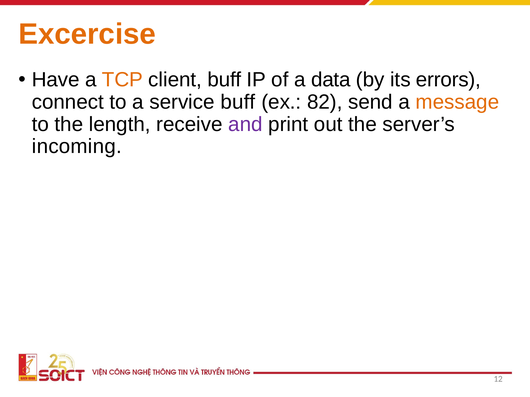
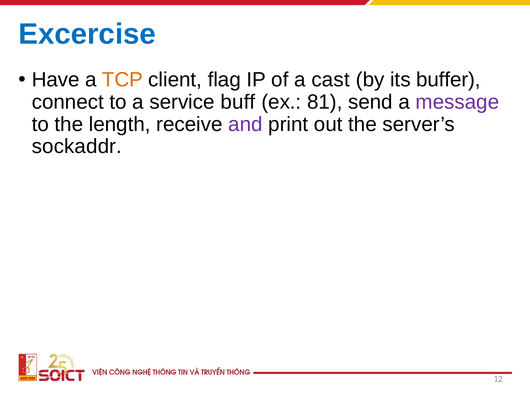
Excercise colour: orange -> blue
client buff: buff -> flag
data: data -> cast
errors: errors -> buffer
82: 82 -> 81
message colour: orange -> purple
incoming: incoming -> sockaddr
